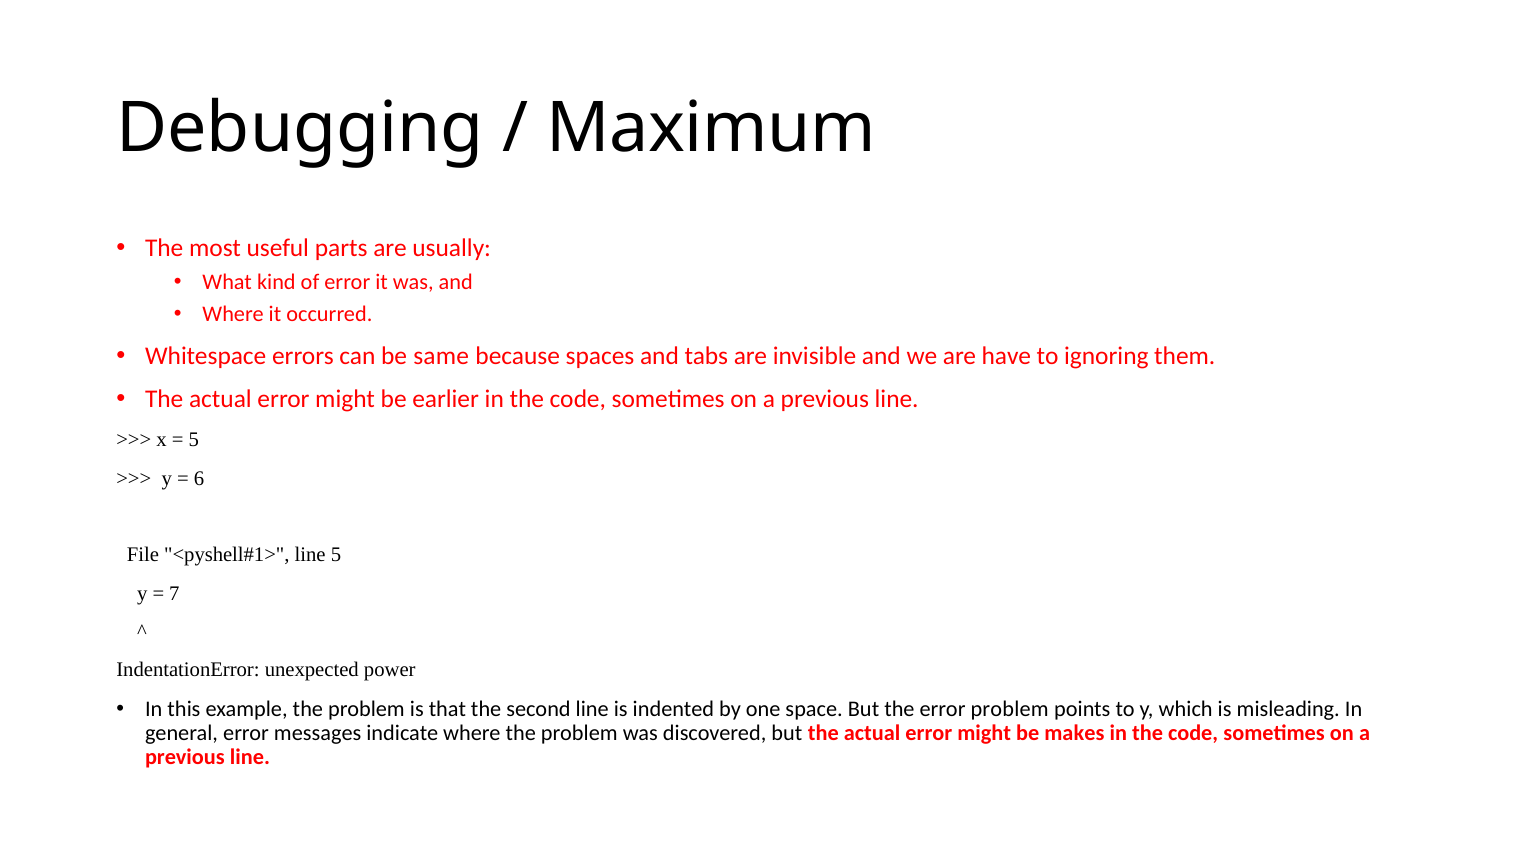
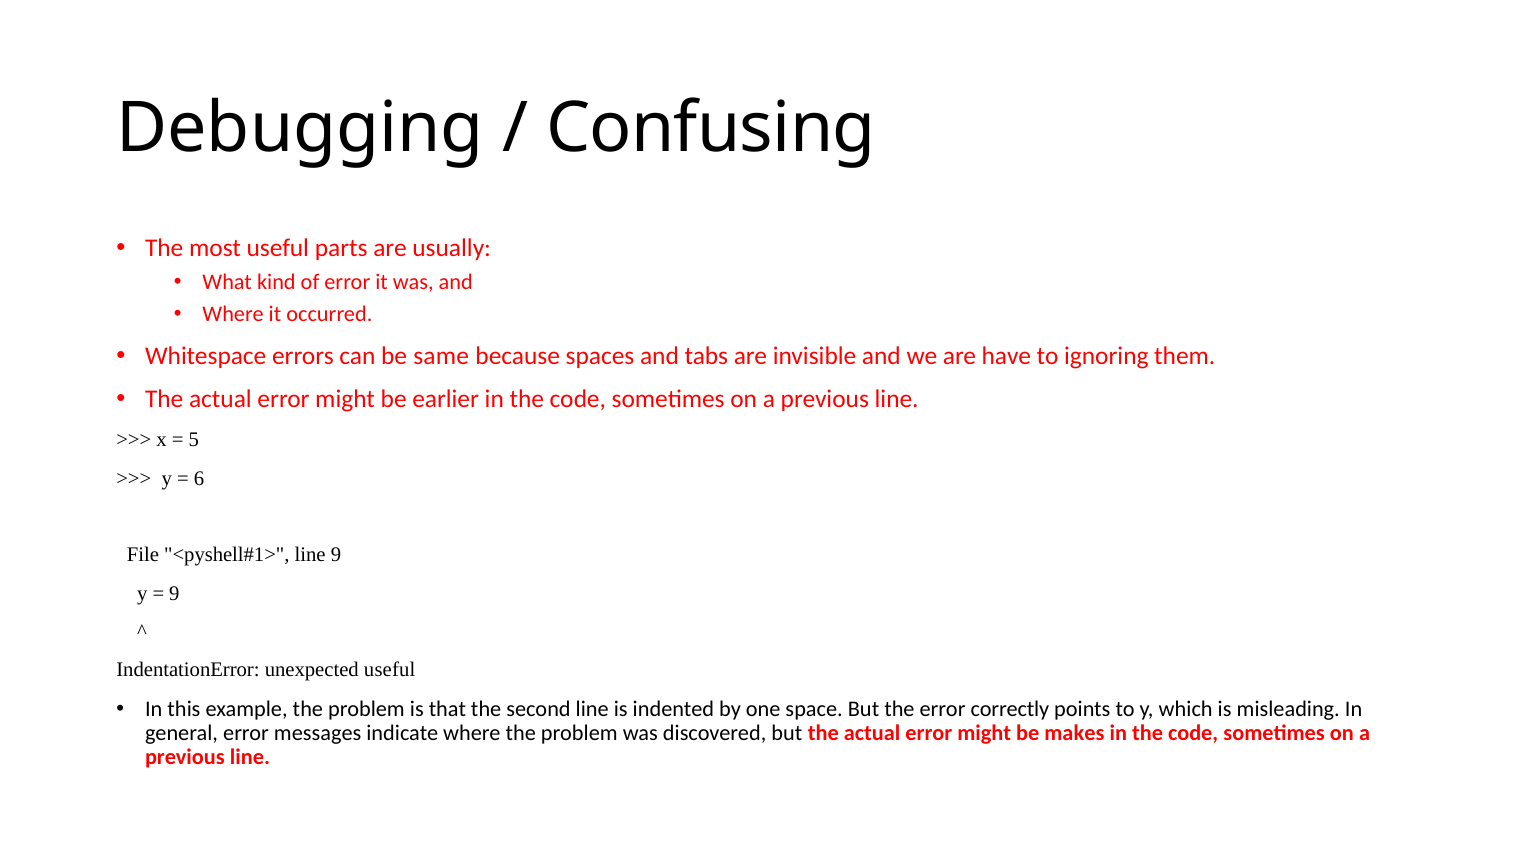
Maximum: Maximum -> Confusing
line 5: 5 -> 9
7 at (174, 593): 7 -> 9
unexpected power: power -> useful
error problem: problem -> correctly
